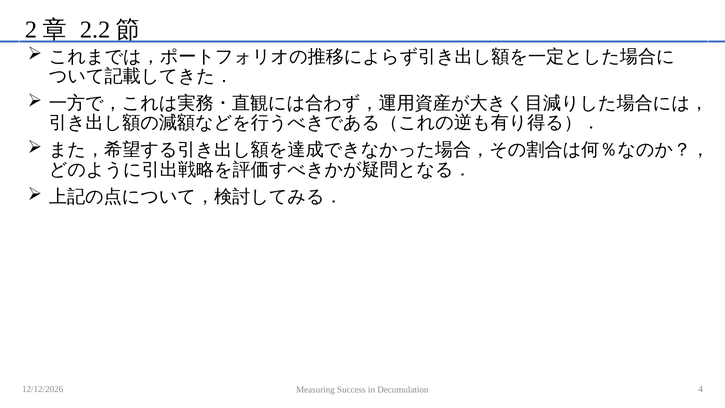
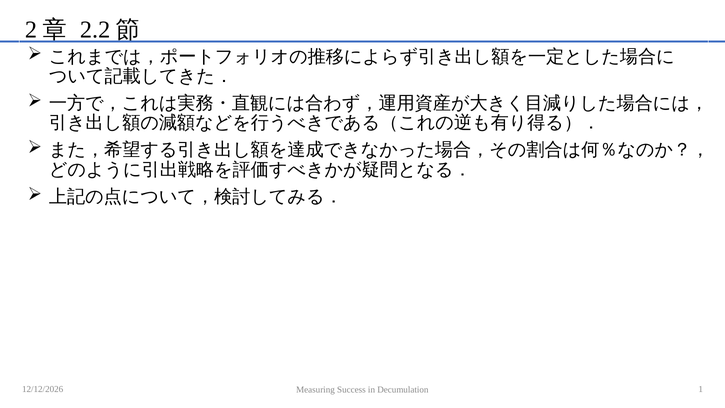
4: 4 -> 1
